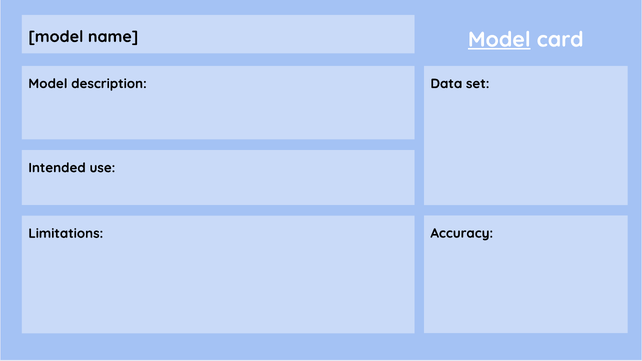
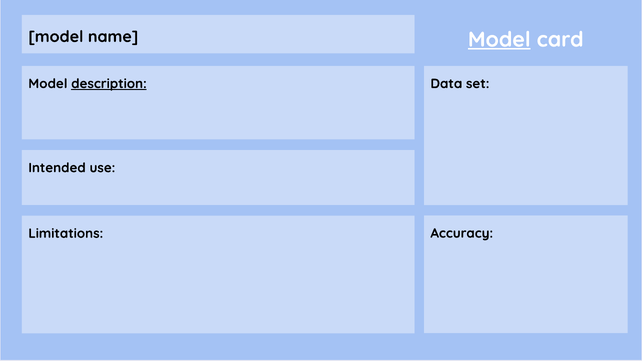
description underline: none -> present
